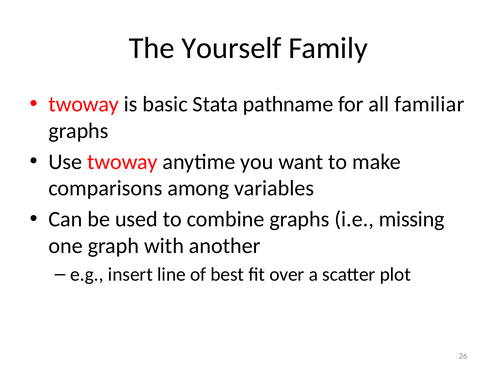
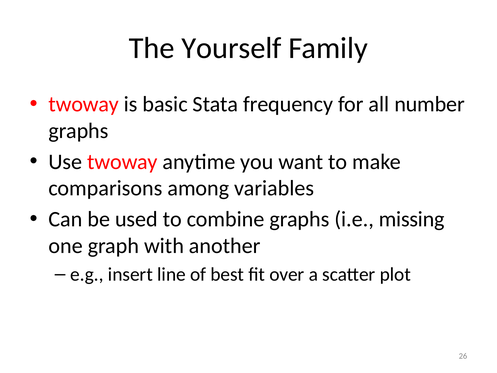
pathname: pathname -> frequency
familiar: familiar -> number
